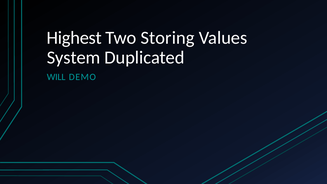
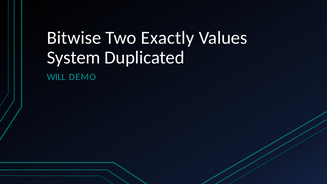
Highest: Highest -> Bitwise
Storing: Storing -> Exactly
